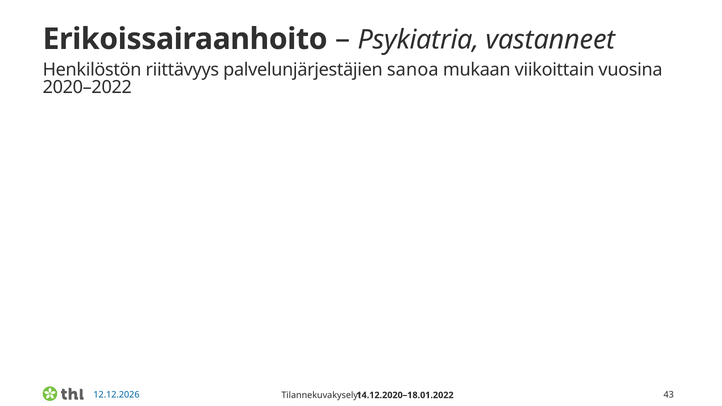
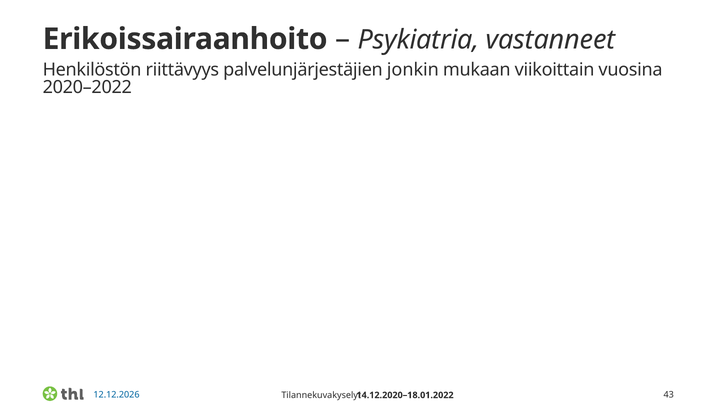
sanoa: sanoa -> jonkin
